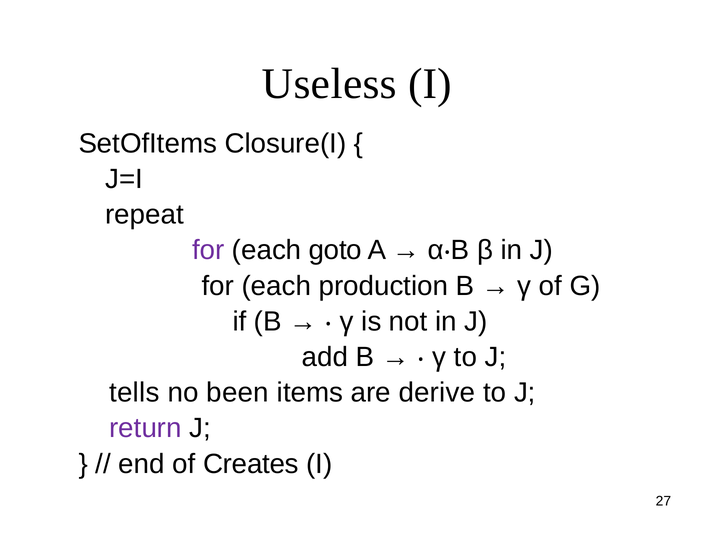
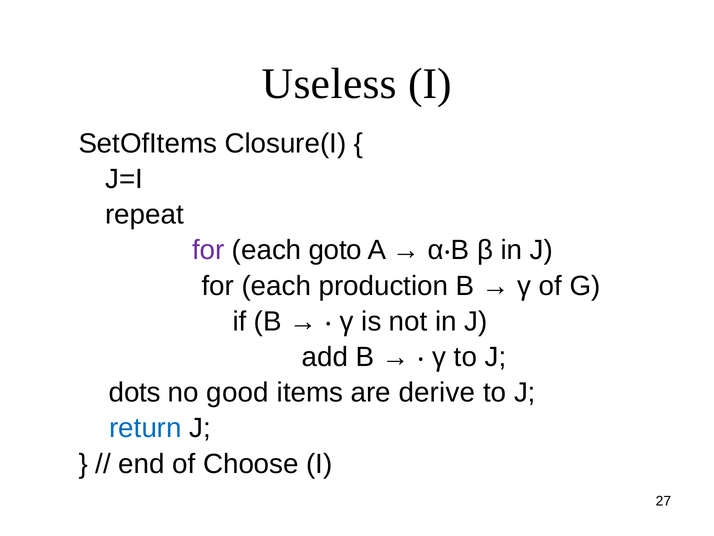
tells: tells -> dots
been: been -> good
return colour: purple -> blue
Creates: Creates -> Choose
